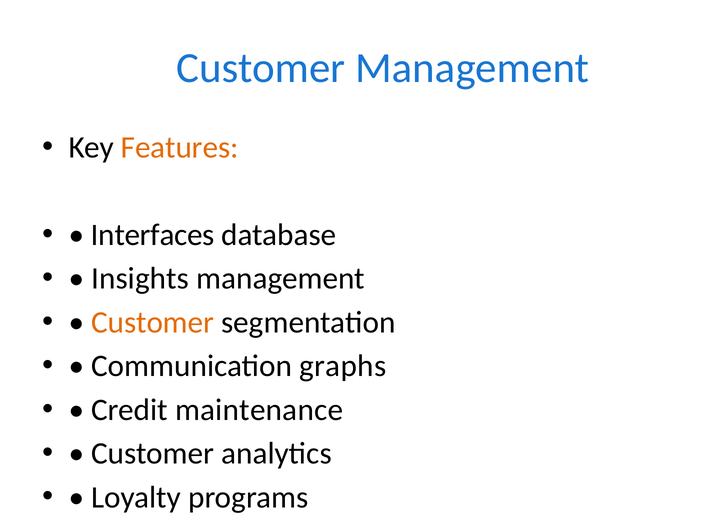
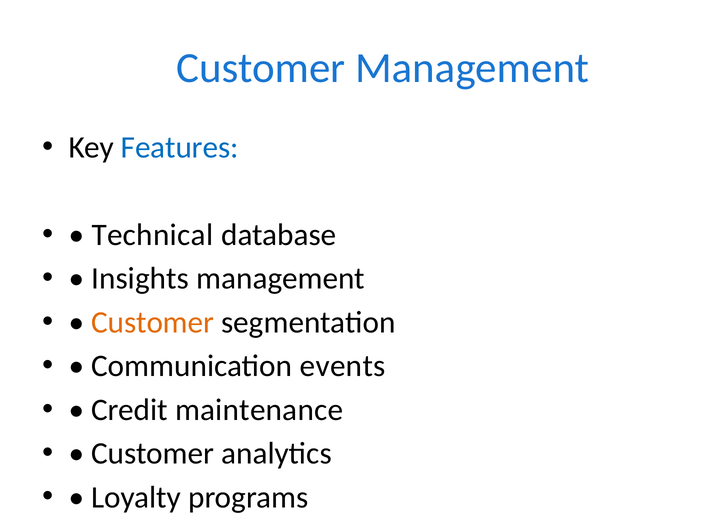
Features colour: orange -> blue
Interfaces: Interfaces -> Technical
graphs: graphs -> events
